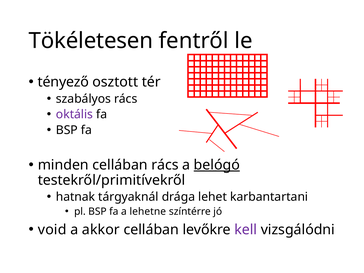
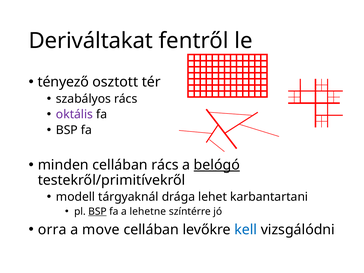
Tökéletesen: Tökéletesen -> Deriváltakat
hatnak: hatnak -> modell
BSP at (97, 211) underline: none -> present
void: void -> orra
akkor: akkor -> move
kell colour: purple -> blue
